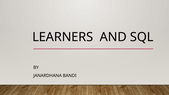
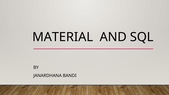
LEARNERS: LEARNERS -> MATERIAL
